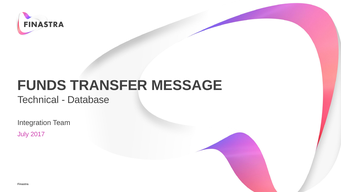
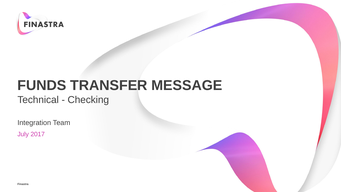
Database: Database -> Checking
